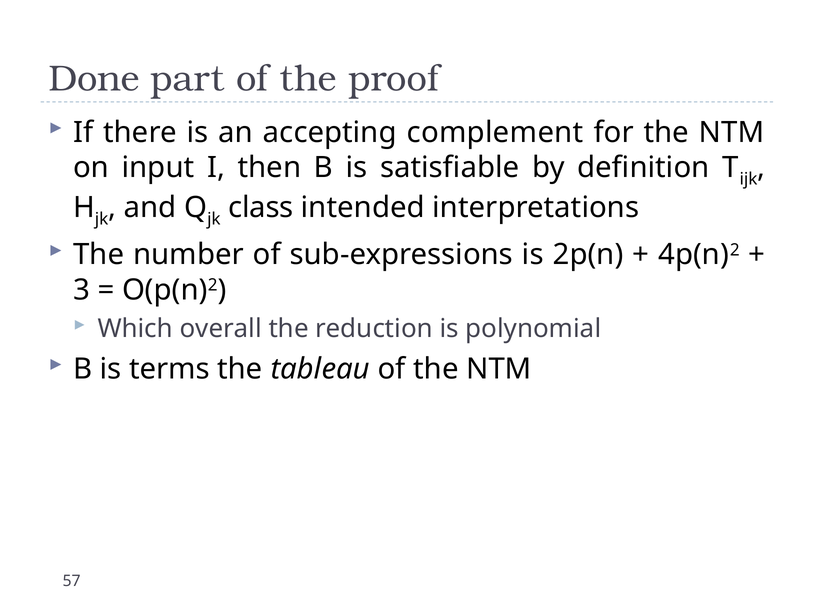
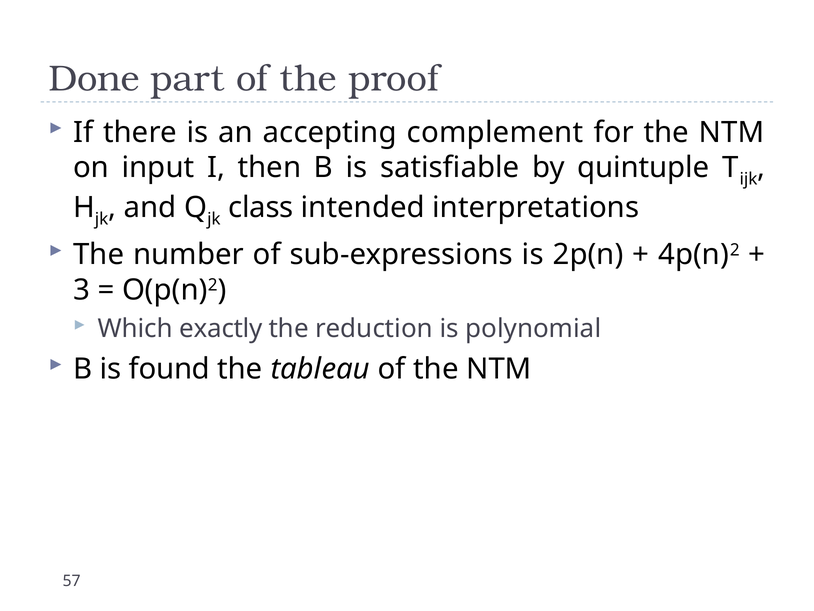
definition: definition -> quintuple
overall: overall -> exactly
terms: terms -> found
